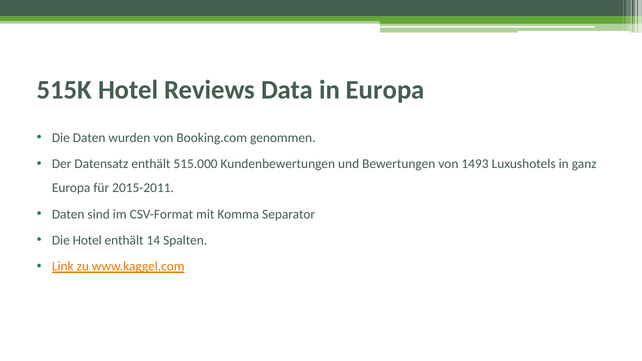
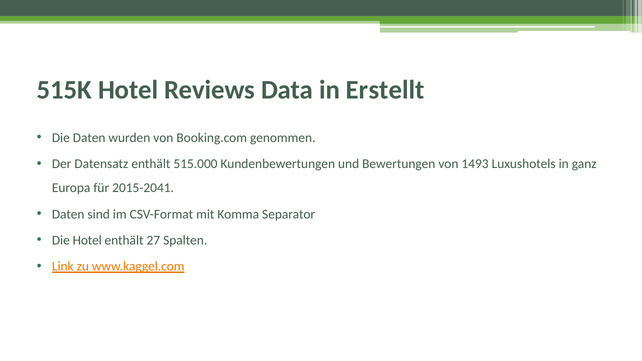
in Europa: Europa -> Erstellt
2015-2011: 2015-2011 -> 2015-2041
14: 14 -> 27
